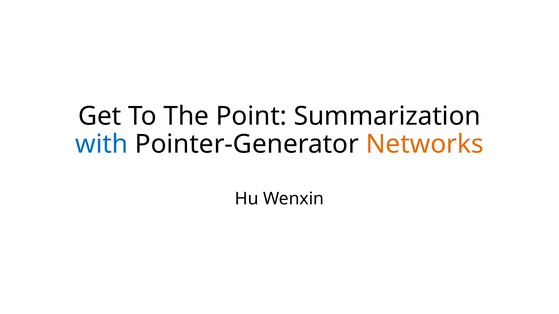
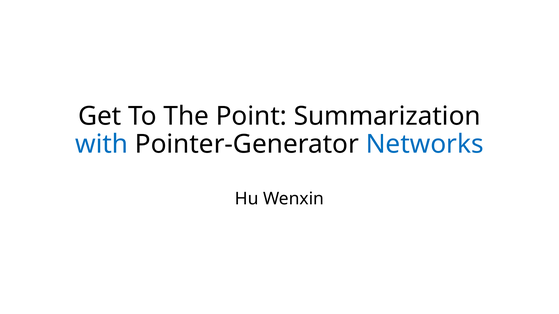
Networks colour: orange -> blue
